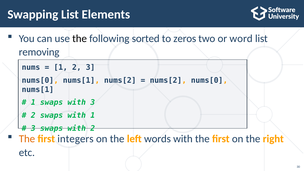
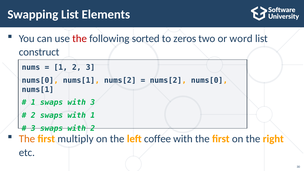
the at (80, 39) colour: black -> red
removing: removing -> construct
integers: integers -> multiply
words: words -> coffee
